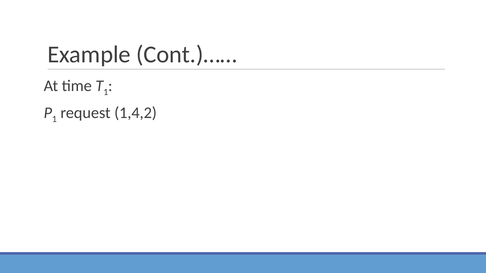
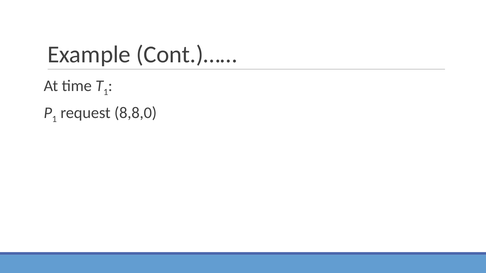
1,4,2: 1,4,2 -> 8,8,0
